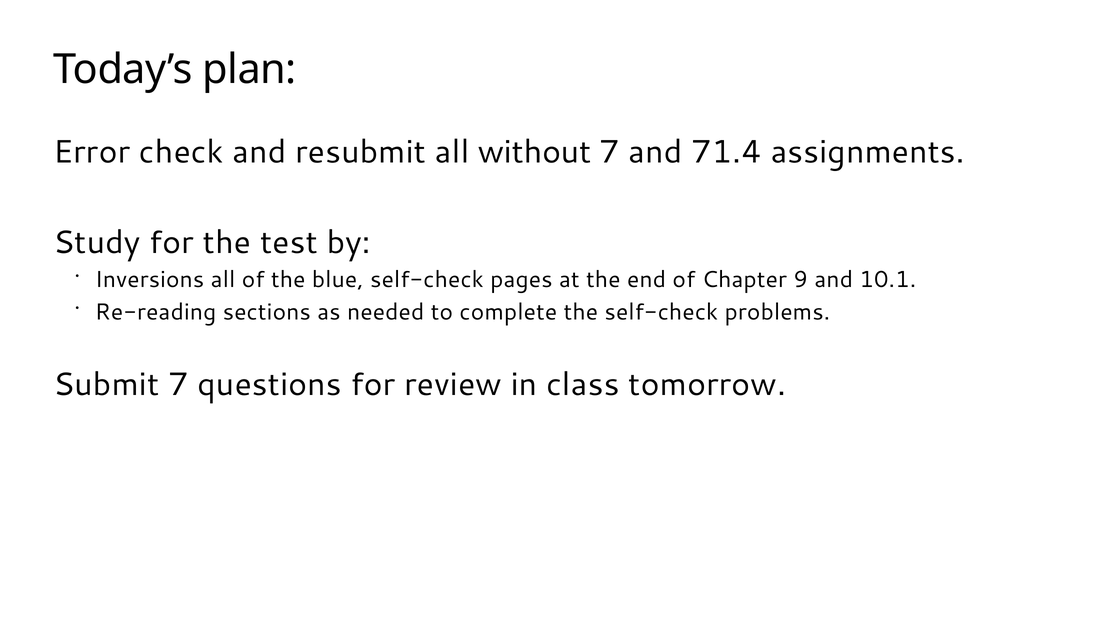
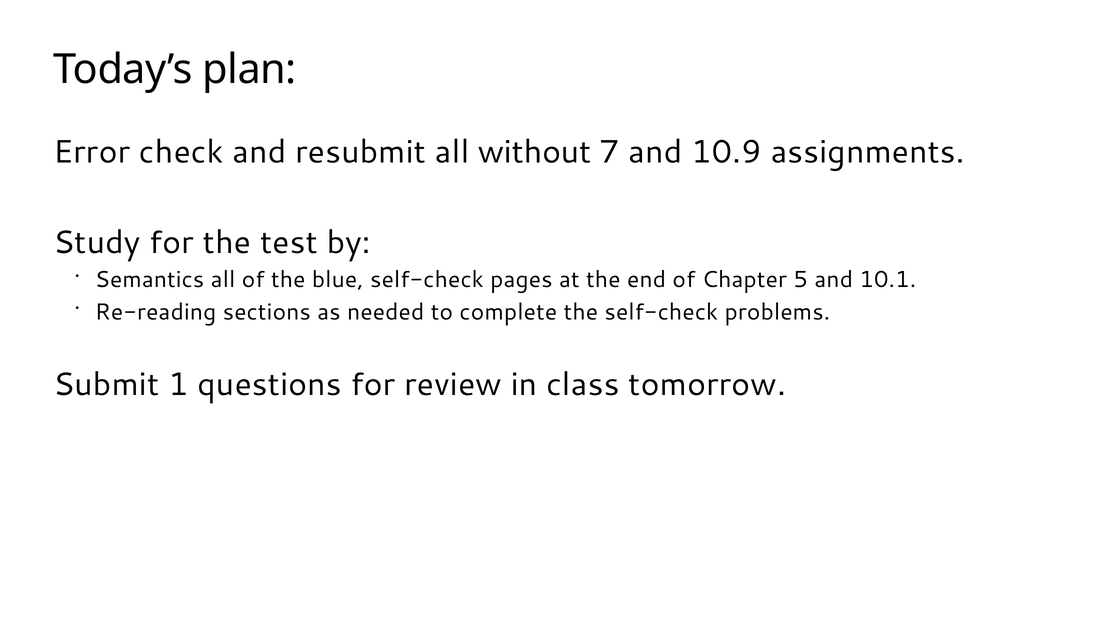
71.4: 71.4 -> 10.9
Inversions: Inversions -> Semantics
9: 9 -> 5
Submit 7: 7 -> 1
